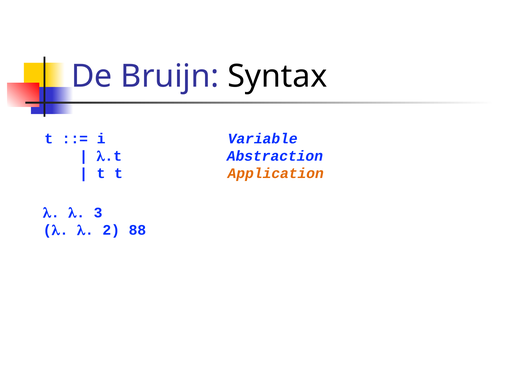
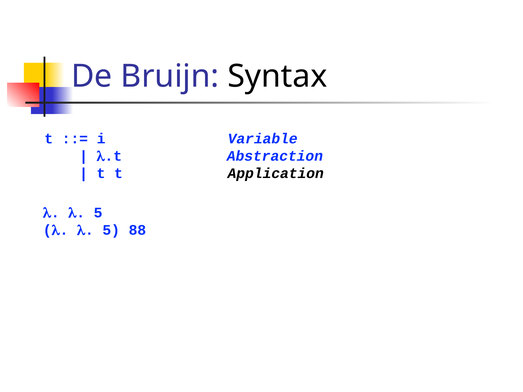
Application colour: orange -> black
3 at (98, 213): 3 -> 5
2 at (111, 230): 2 -> 5
